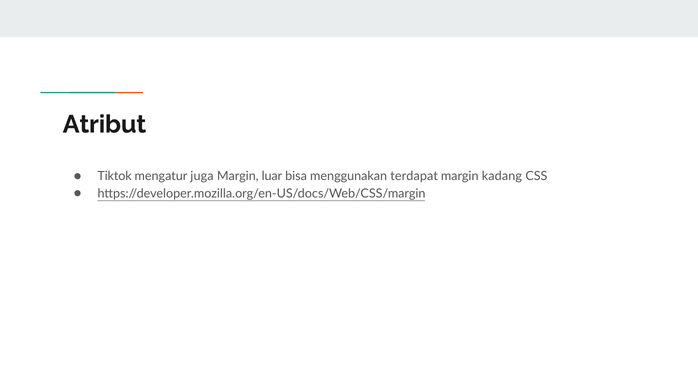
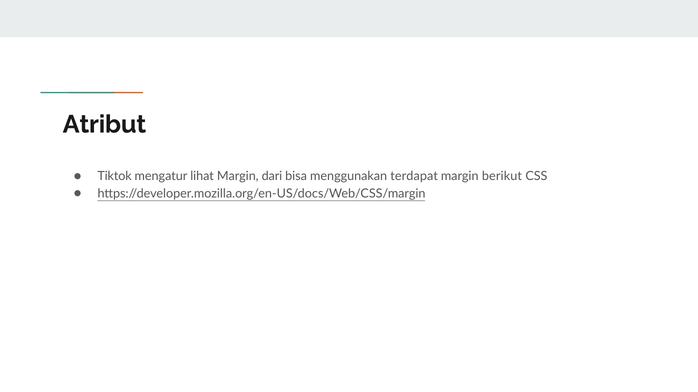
juga: juga -> lihat
luar: luar -> dari
kadang: kadang -> berikut
